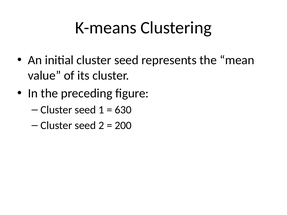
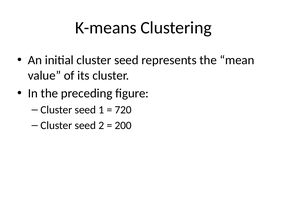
630: 630 -> 720
